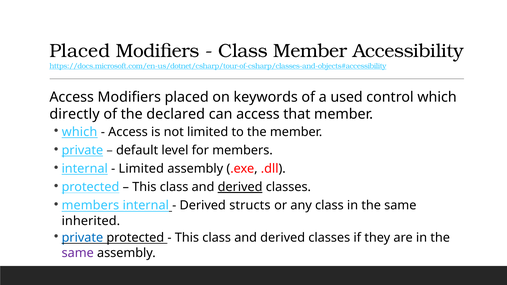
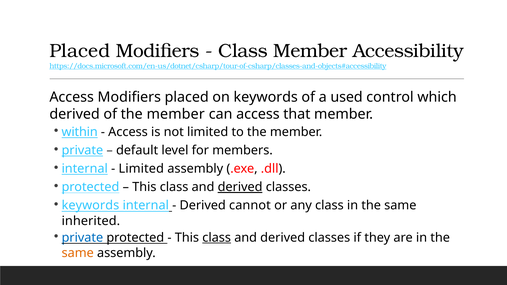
directly at (75, 114): directly -> derived
of the declared: declared -> member
which at (80, 132): which -> within
members at (90, 206): members -> keywords
structs: structs -> cannot
class at (217, 238) underline: none -> present
same at (78, 253) colour: purple -> orange
